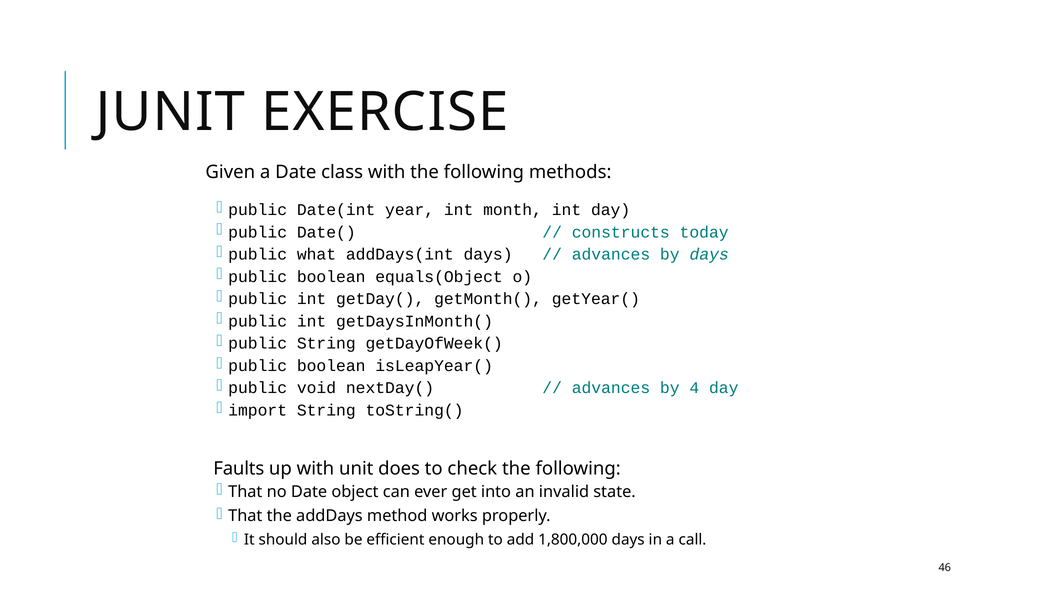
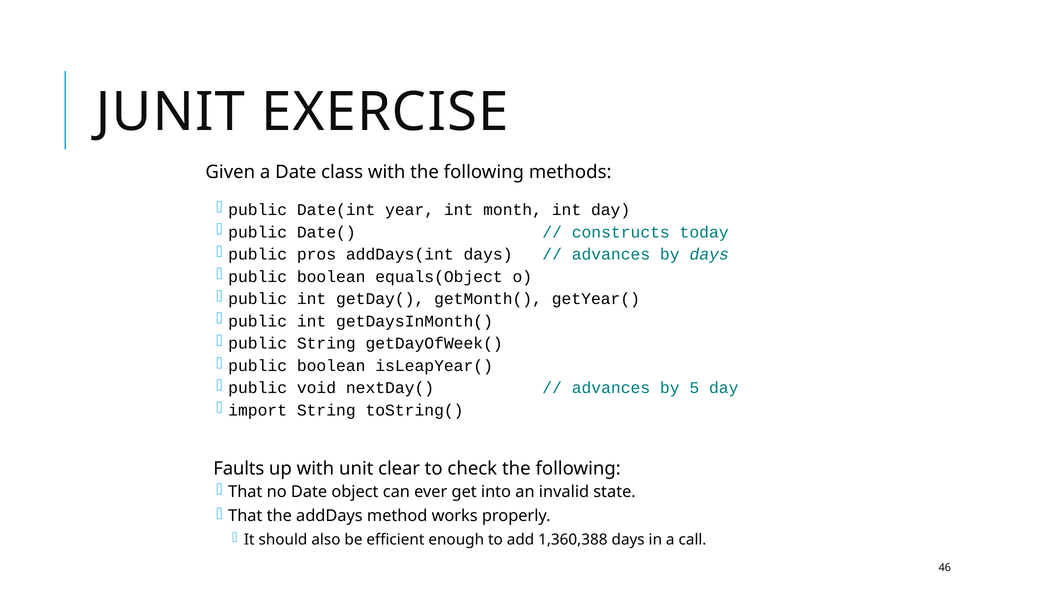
what: what -> pros
4: 4 -> 5
does: does -> clear
1,800,000: 1,800,000 -> 1,360,388
